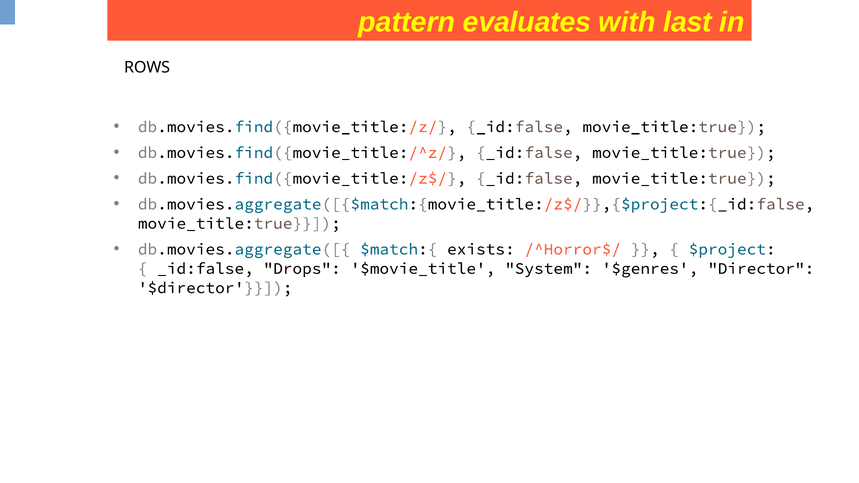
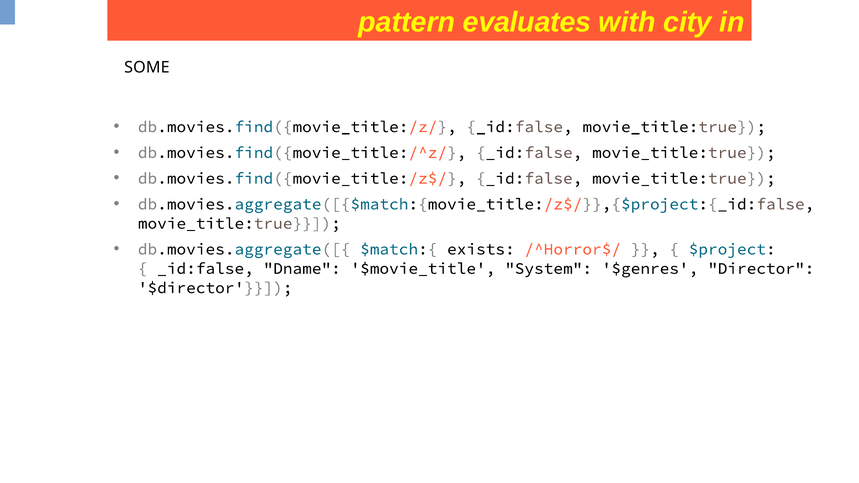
last: last -> city
ROWS: ROWS -> SOME
Drops: Drops -> Dname
